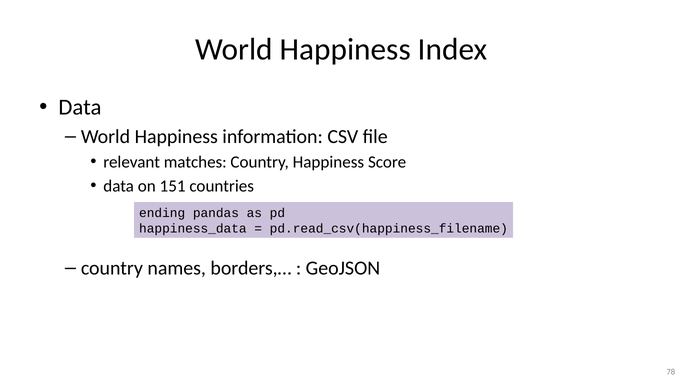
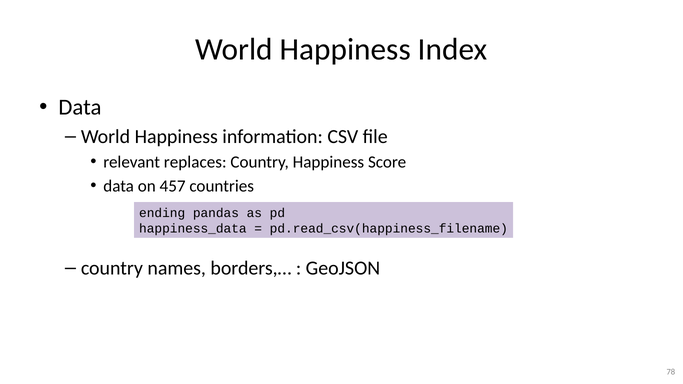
matches: matches -> replaces
151: 151 -> 457
